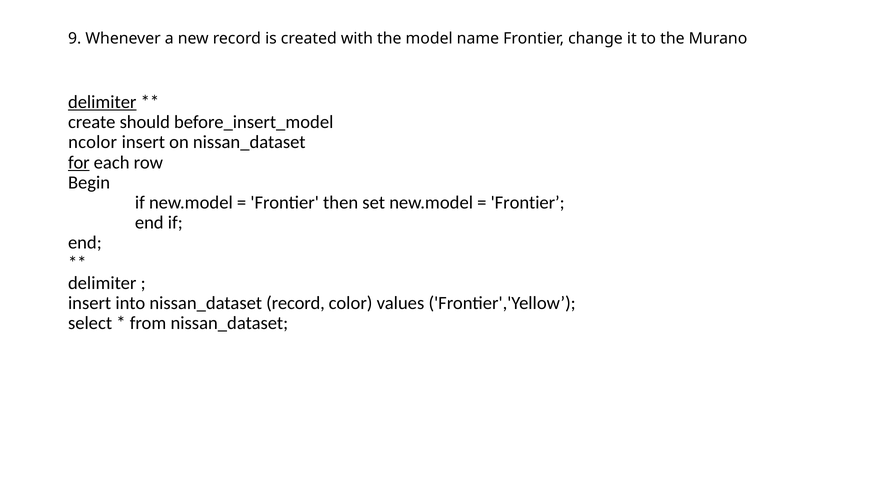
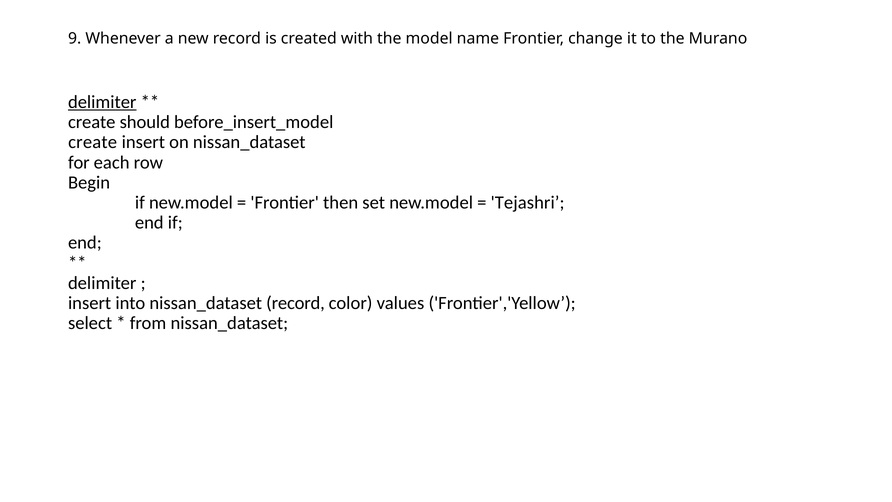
ncolor at (93, 142): ncolor -> create
for underline: present -> none
Frontier at (528, 203): Frontier -> Tejashri
